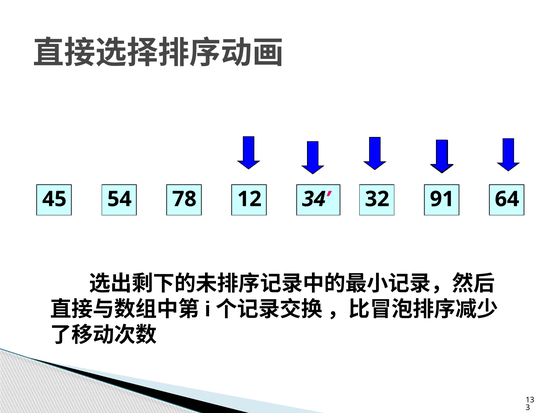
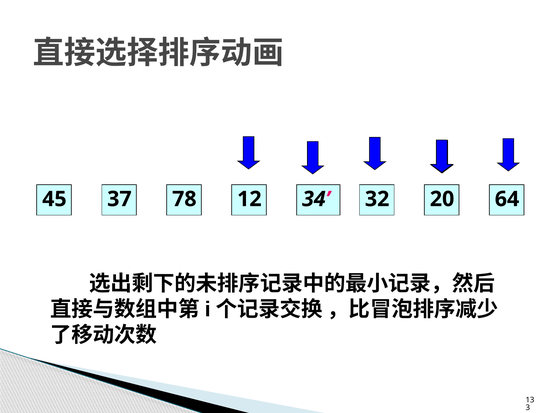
54: 54 -> 37
91: 91 -> 20
